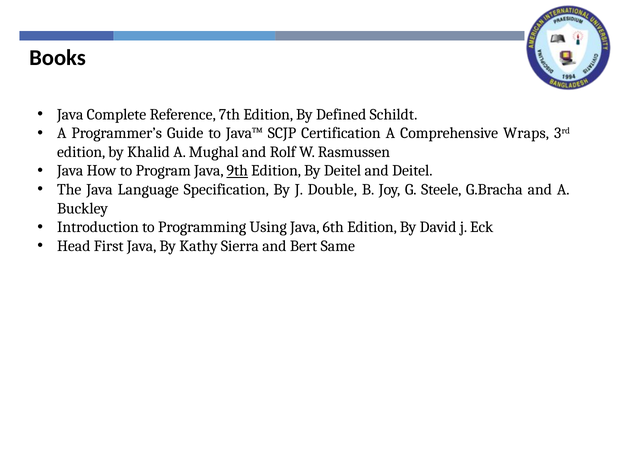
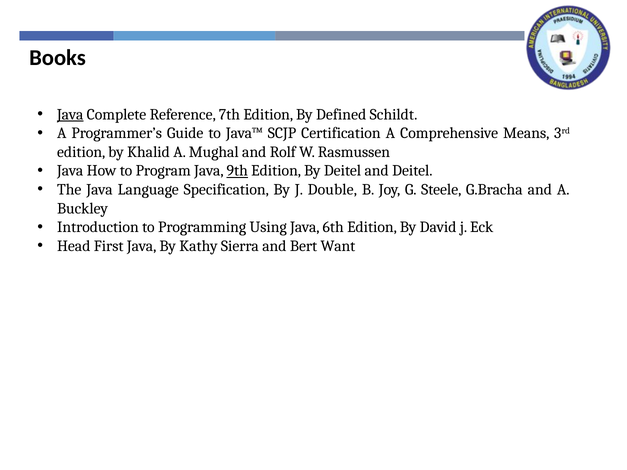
Java at (70, 114) underline: none -> present
Wraps: Wraps -> Means
Same: Same -> Want
